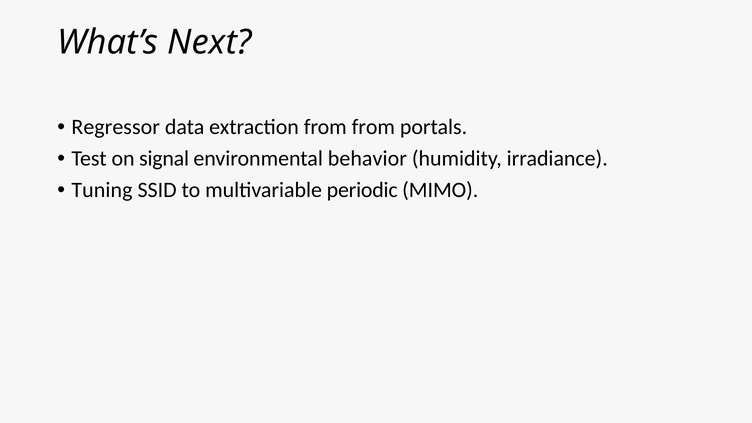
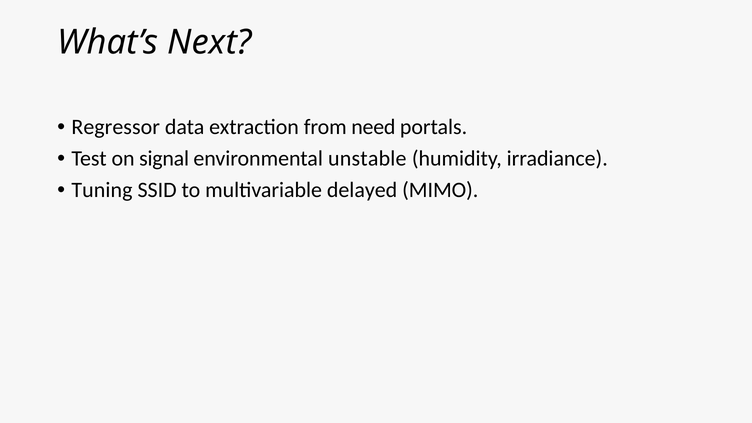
from from: from -> need
behavior: behavior -> unstable
periodic: periodic -> delayed
